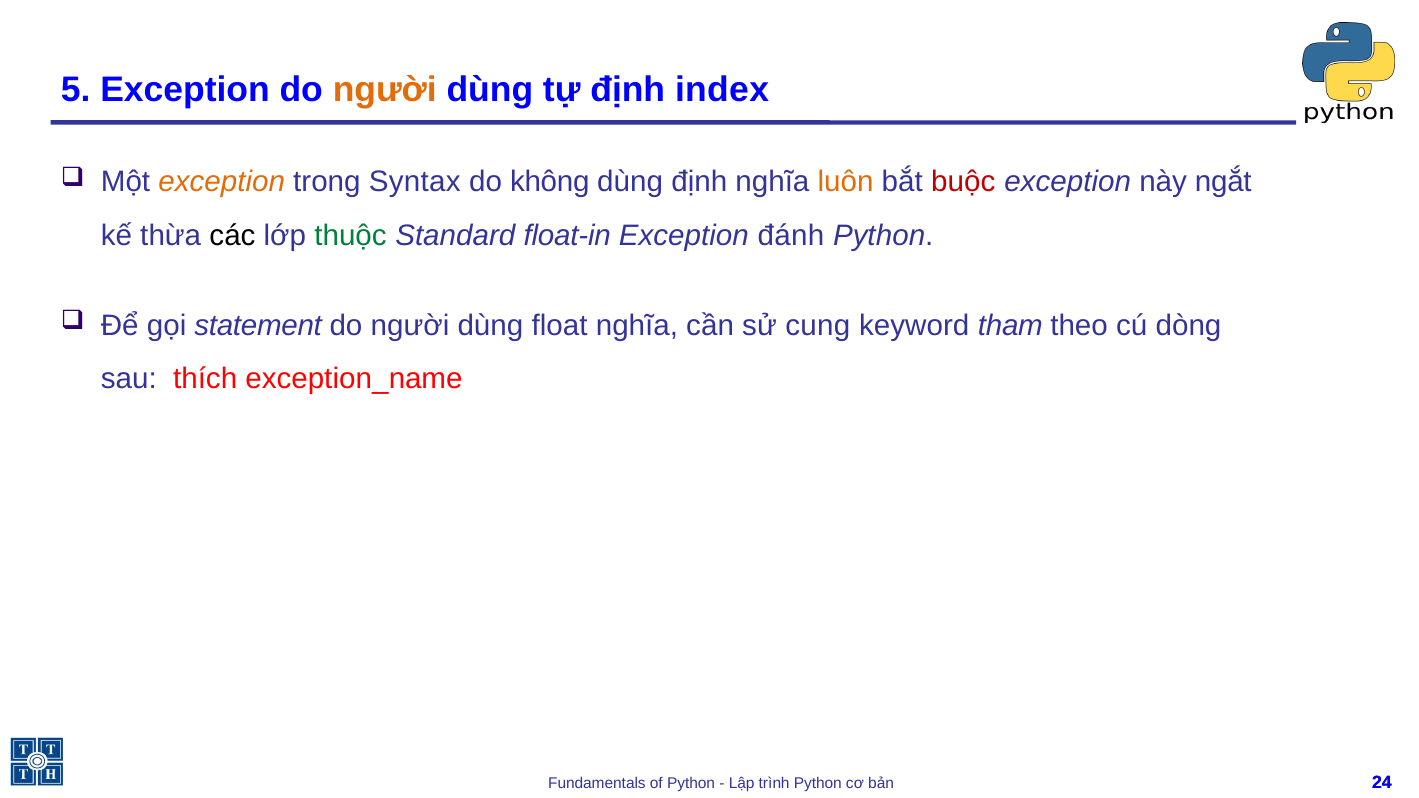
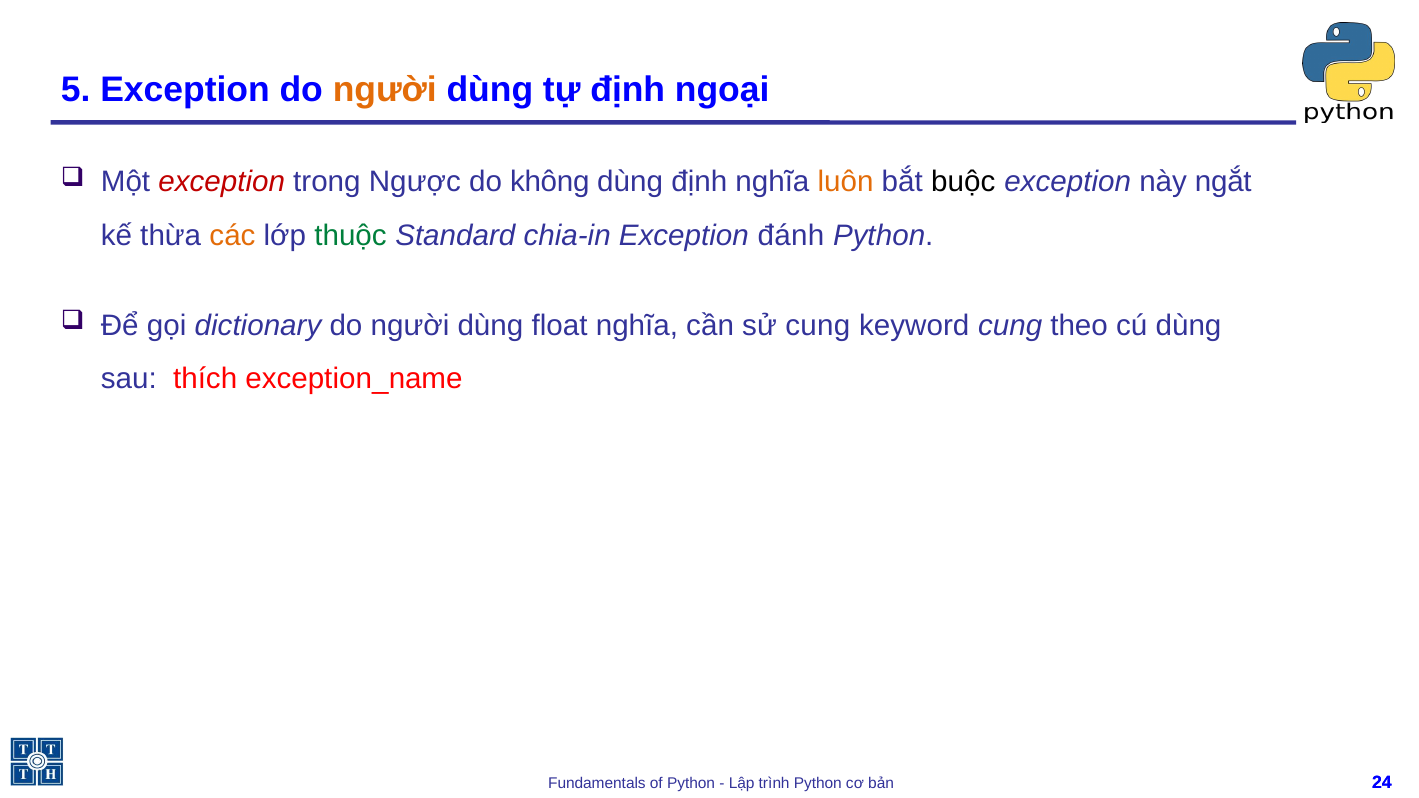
index: index -> ngoại
exception at (222, 182) colour: orange -> red
Syntax: Syntax -> Ngược
buộc colour: red -> black
các colour: black -> orange
float-in: float-in -> chia-in
statement: statement -> dictionary
keyword tham: tham -> cung
cú dòng: dòng -> dùng
